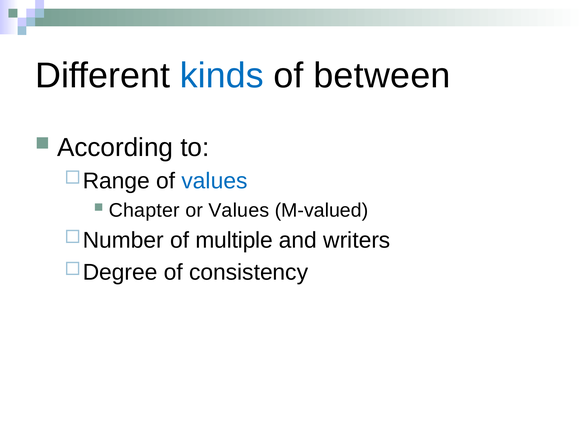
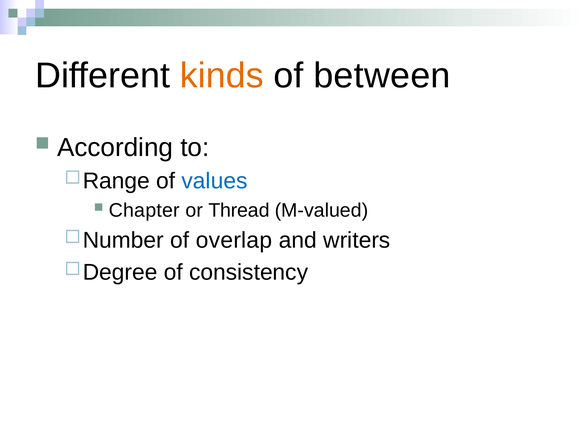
kinds colour: blue -> orange
or Values: Values -> Thread
multiple: multiple -> overlap
